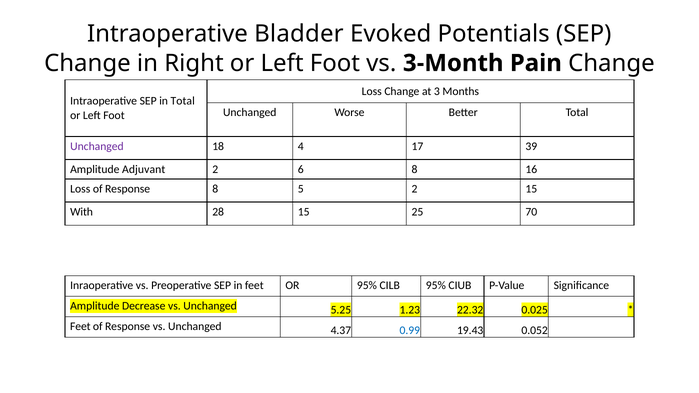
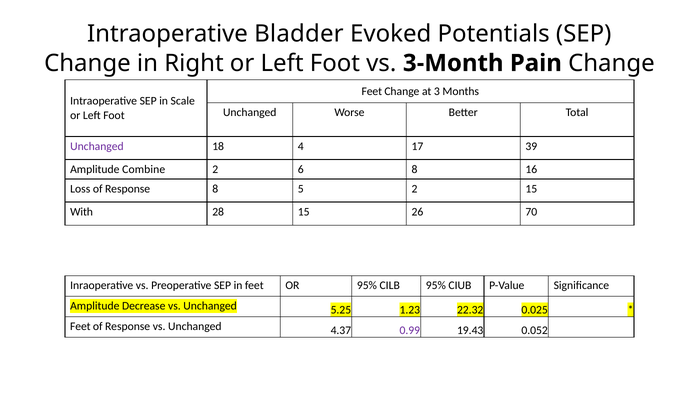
Loss at (372, 91): Loss -> Feet
in Total: Total -> Scale
Adjuvant: Adjuvant -> Combine
25: 25 -> 26
0.99 colour: blue -> purple
